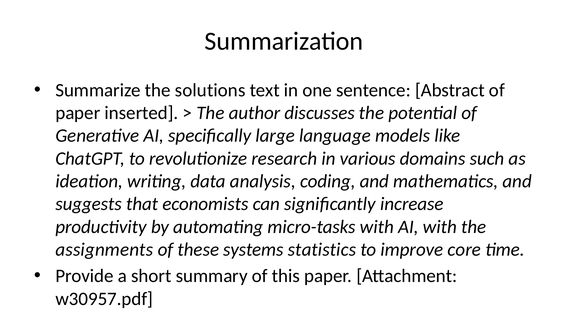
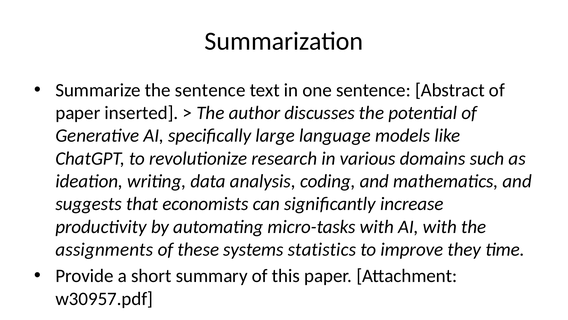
the solutions: solutions -> sentence
core: core -> they
